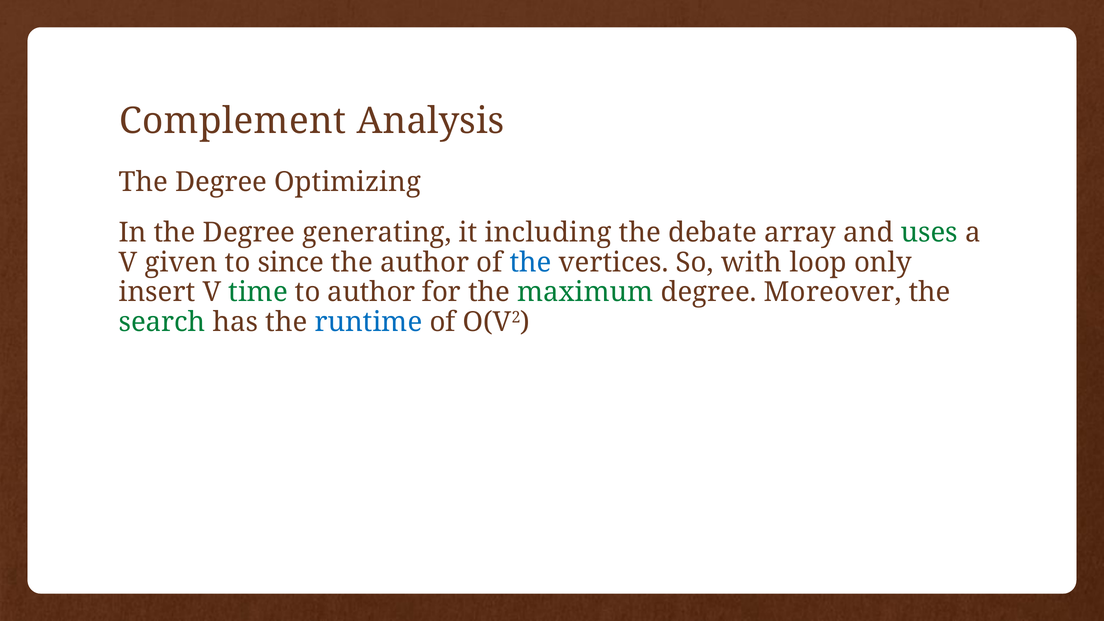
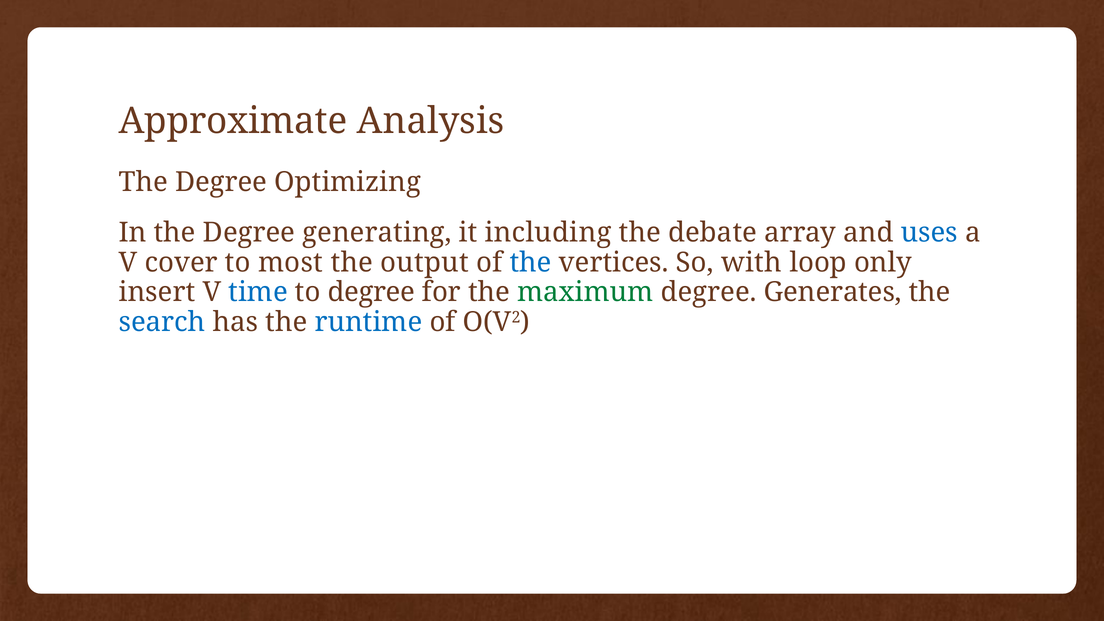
Complement: Complement -> Approximate
uses colour: green -> blue
given: given -> cover
since: since -> most
the author: author -> output
time colour: green -> blue
to author: author -> degree
Moreover: Moreover -> Generates
search colour: green -> blue
